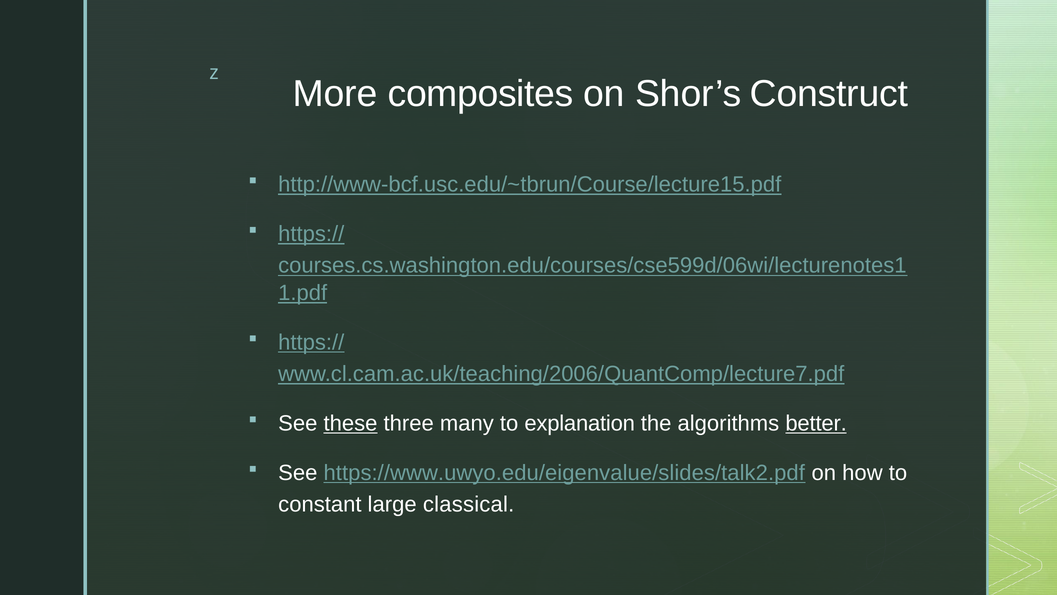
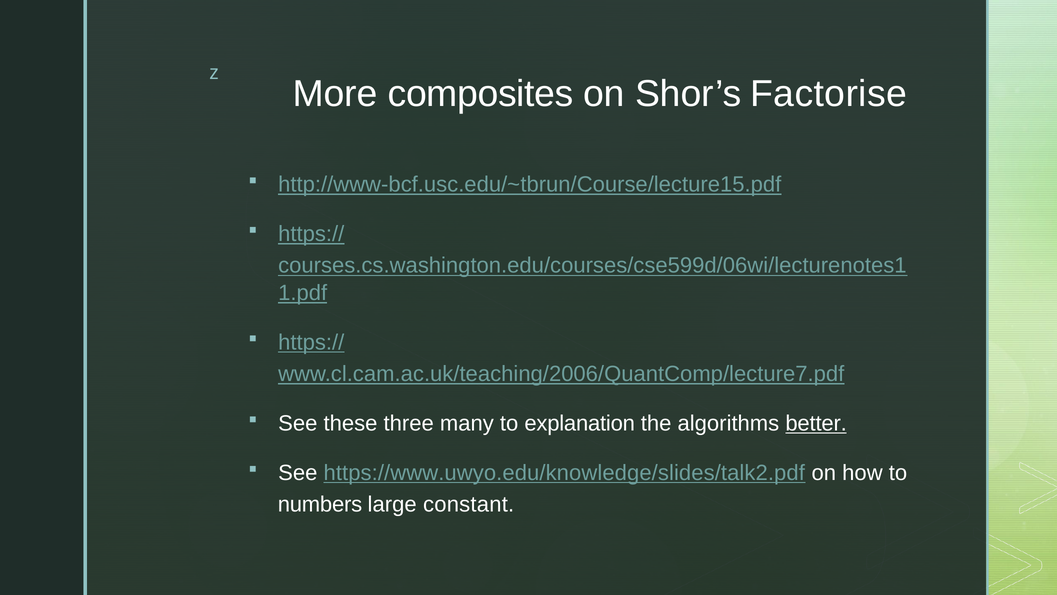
Construct: Construct -> Factorise
these underline: present -> none
https://www.uwyo.edu/eigenvalue/slides/talk2.pdf: https://www.uwyo.edu/eigenvalue/slides/talk2.pdf -> https://www.uwyo.edu/knowledge/slides/talk2.pdf
constant: constant -> numbers
classical: classical -> constant
